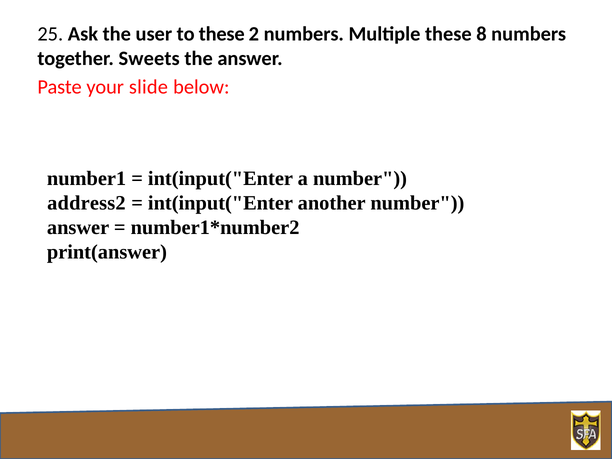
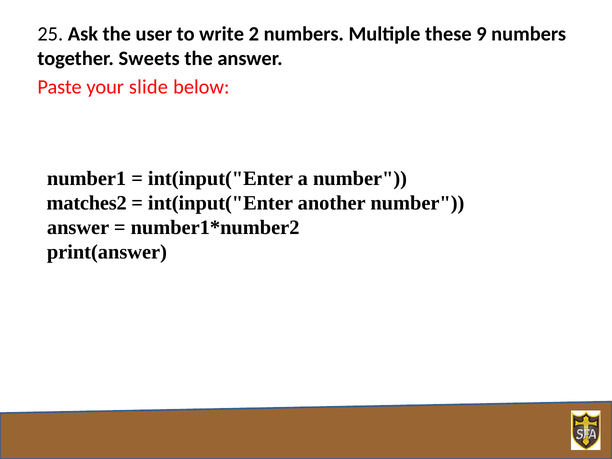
to these: these -> write
8: 8 -> 9
address2: address2 -> matches2
